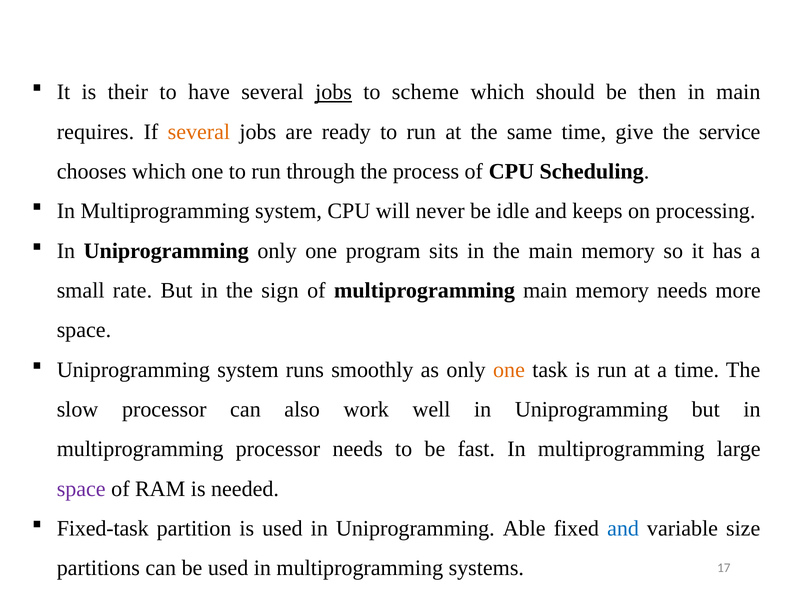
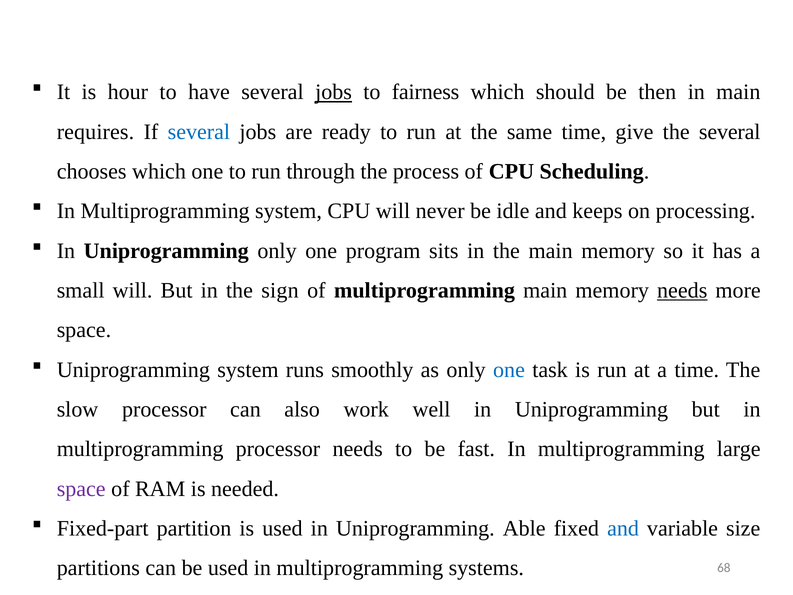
their: their -> hour
scheme: scheme -> fairness
several at (199, 132) colour: orange -> blue
the service: service -> several
small rate: rate -> will
needs at (682, 290) underline: none -> present
one at (509, 370) colour: orange -> blue
Fixed-task: Fixed-task -> Fixed-part
17: 17 -> 68
